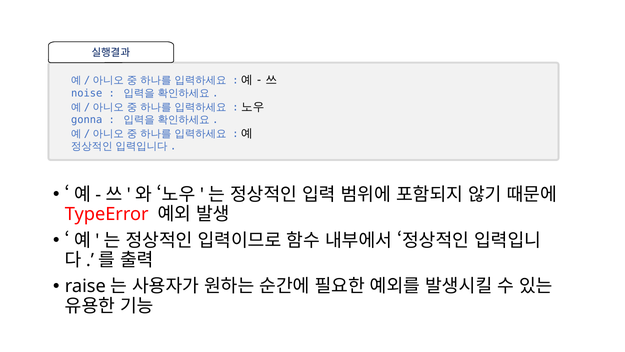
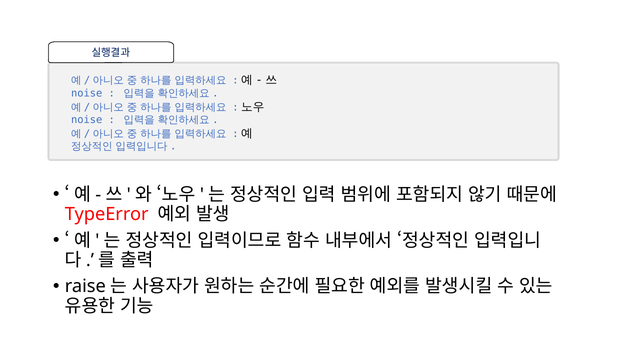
gonna at (87, 120): gonna -> noise
